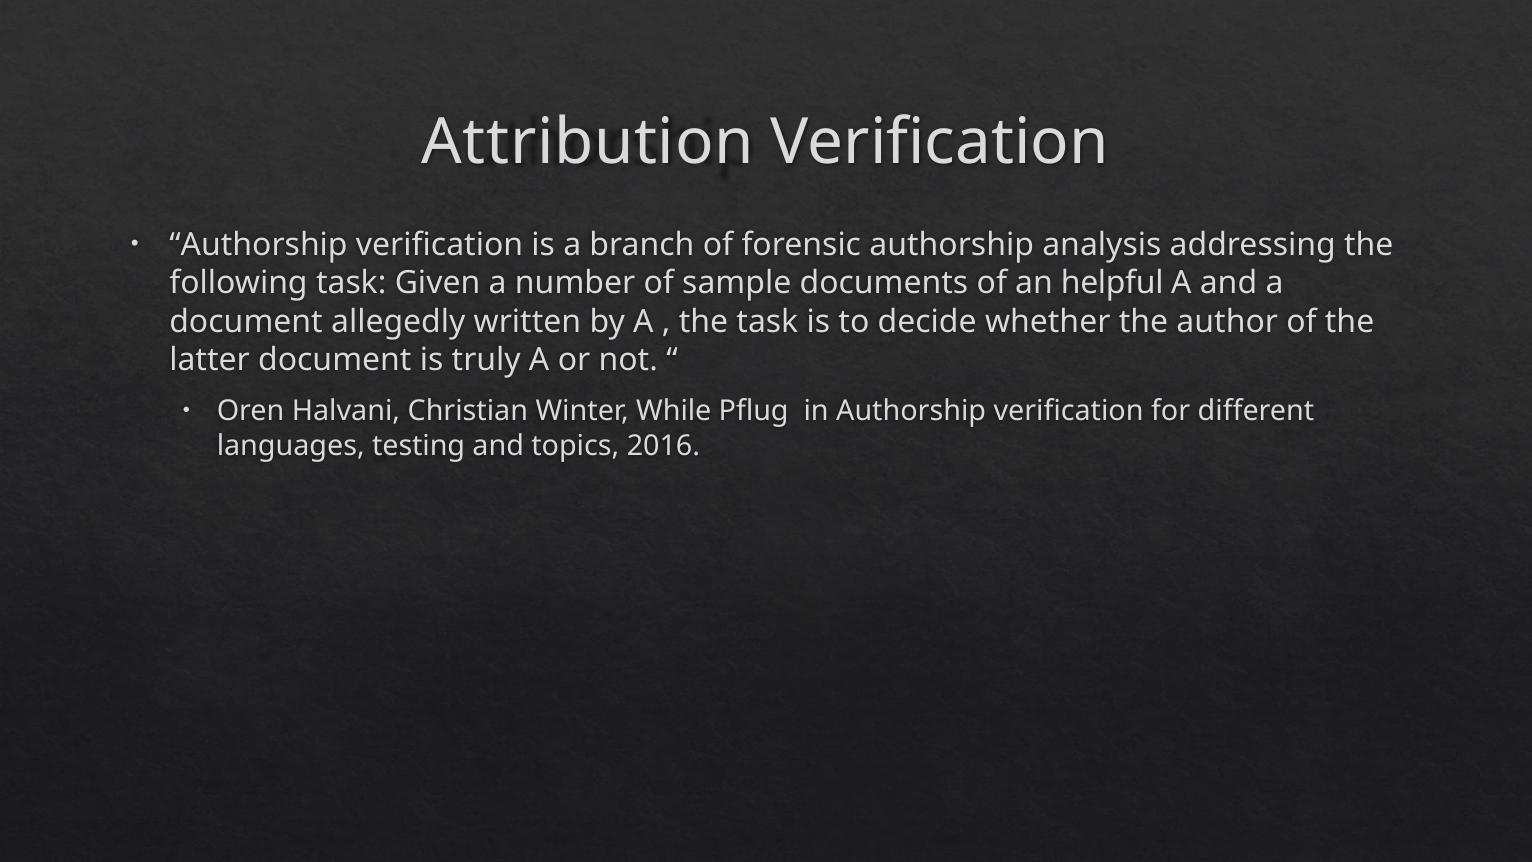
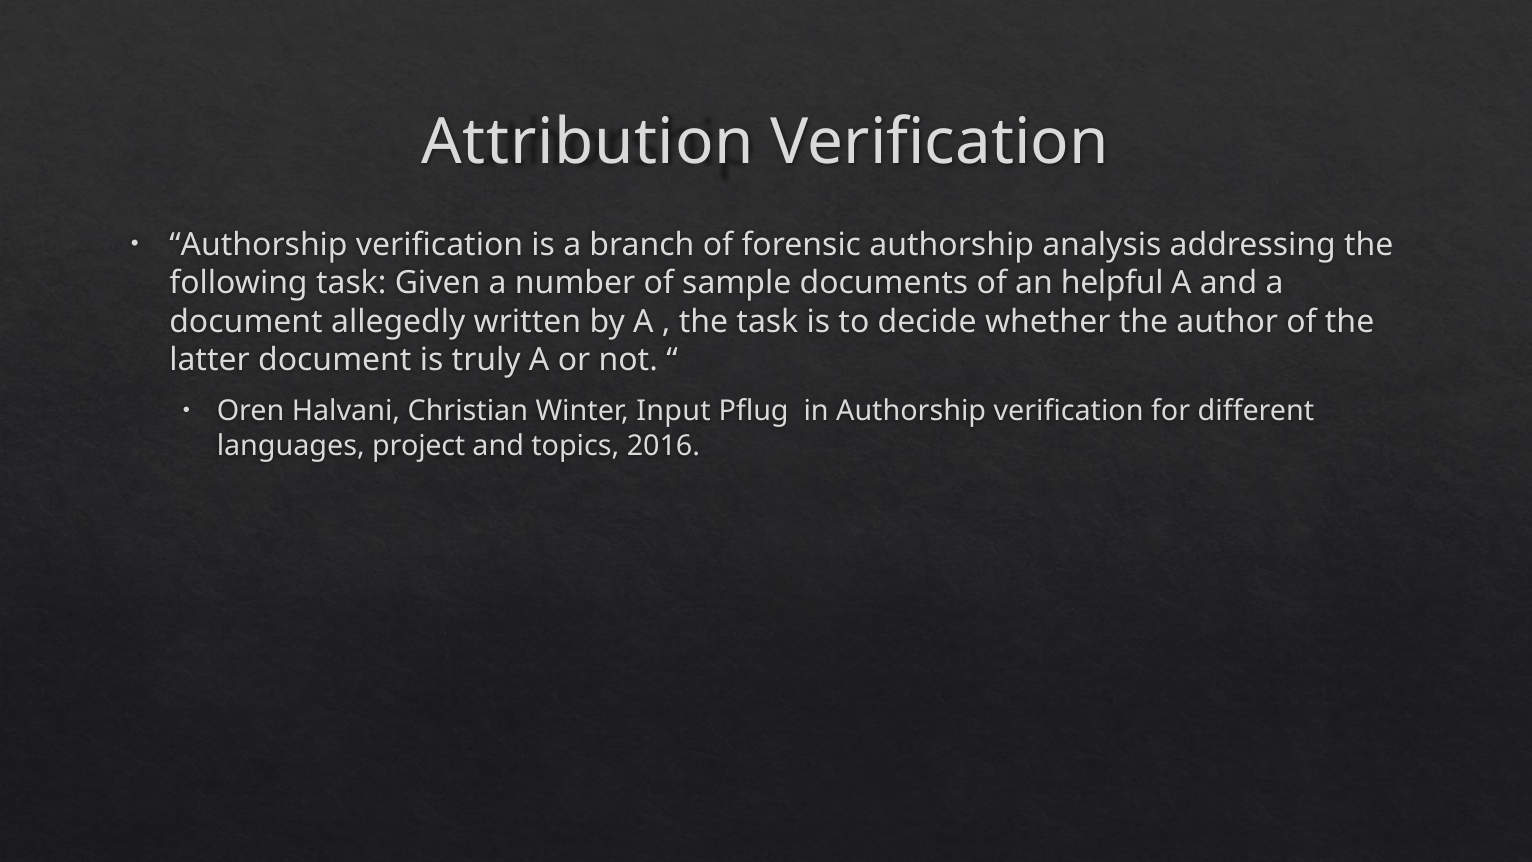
While: While -> Input
testing: testing -> project
